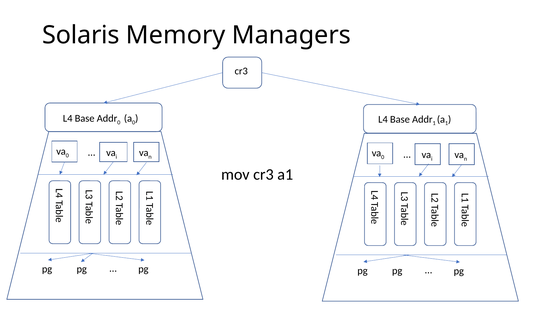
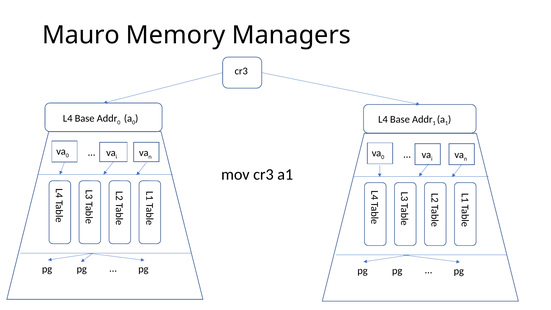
Solaris: Solaris -> Mauro
